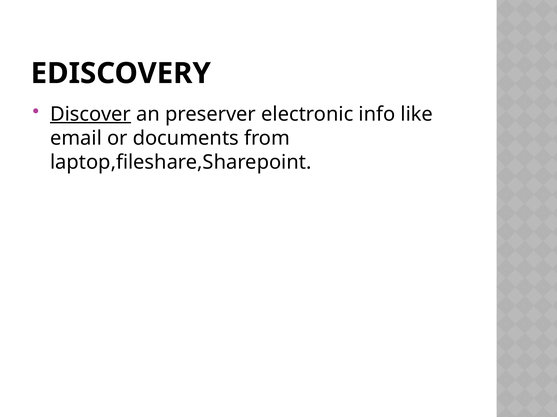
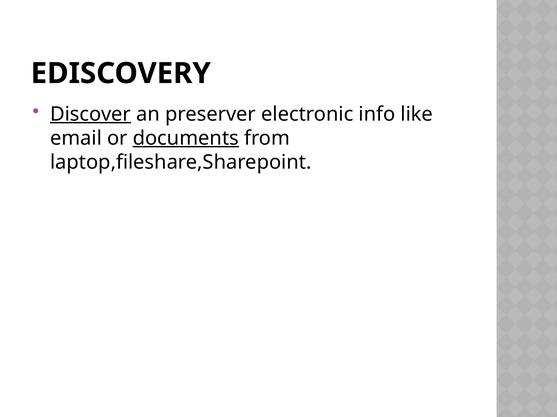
documents underline: none -> present
